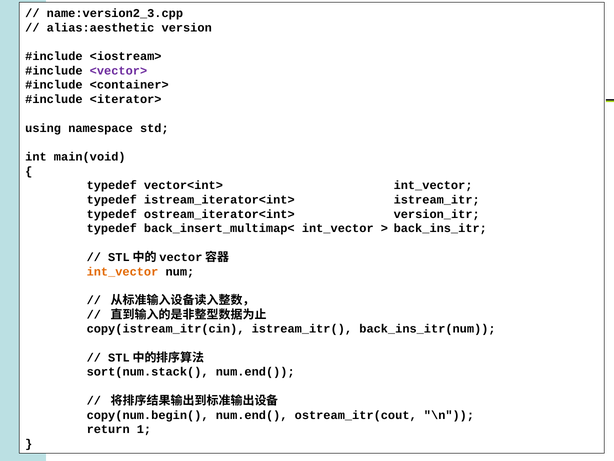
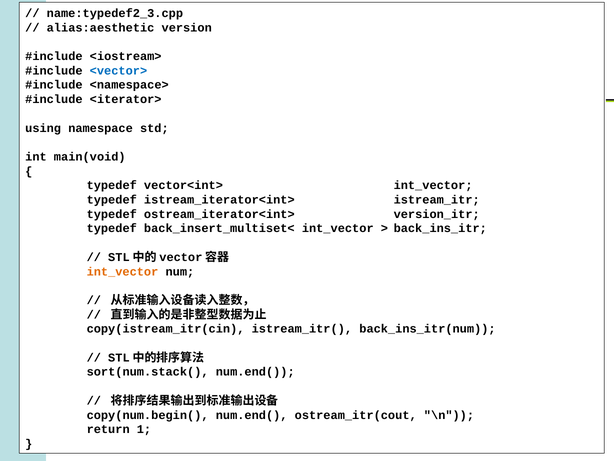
name:version2_3.cpp: name:version2_3.cpp -> name:typedef2_3.cpp
<vector> colour: purple -> blue
<container>: <container> -> <namespace>
back_insert_multimap<: back_insert_multimap< -> back_insert_multiset<
